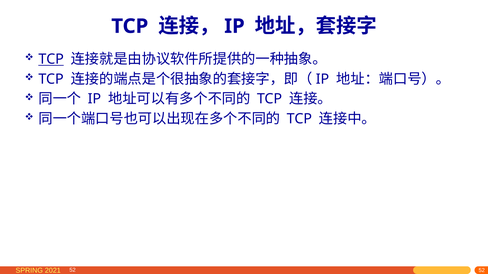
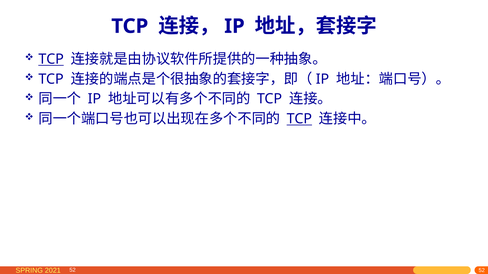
TCP at (299, 119) underline: none -> present
